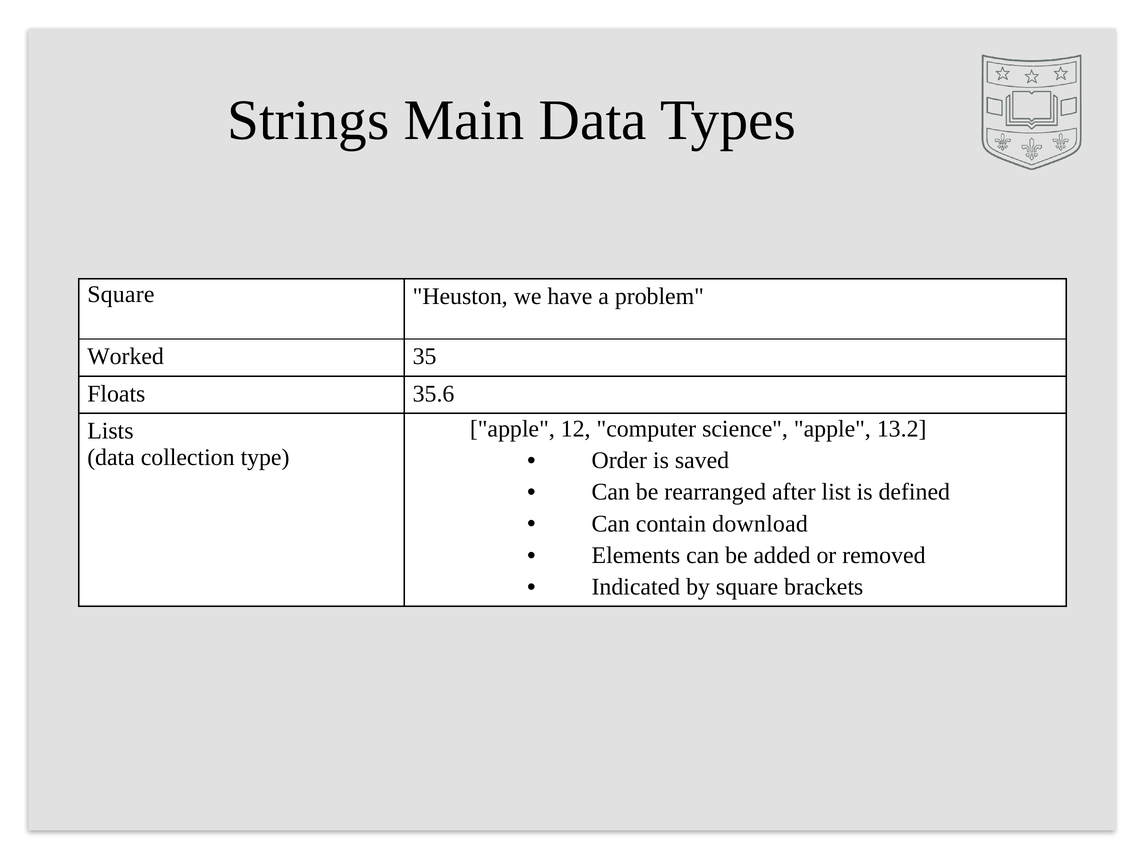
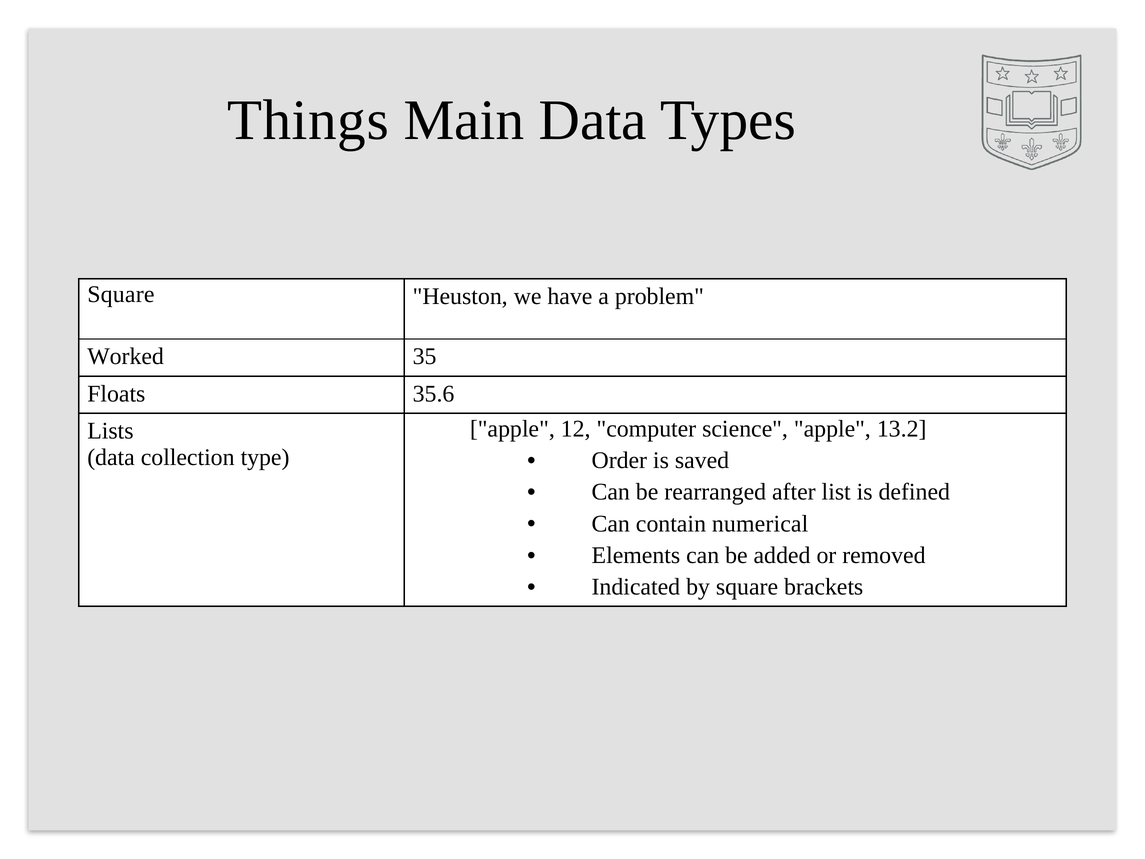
Strings: Strings -> Things
download: download -> numerical
